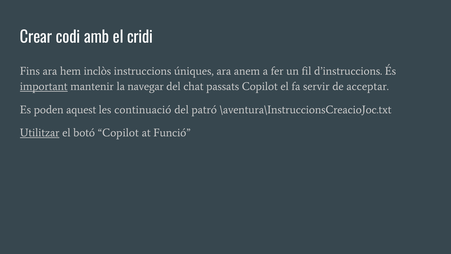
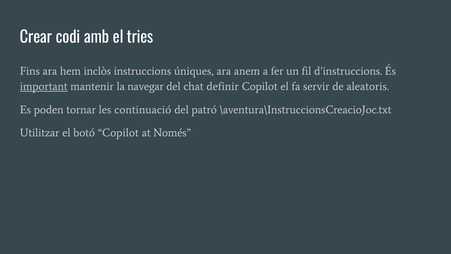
cridi: cridi -> tries
passats: passats -> definir
acceptar: acceptar -> aleatoris
aquest: aquest -> tornar
Utilitzar underline: present -> none
Funció: Funció -> Només
